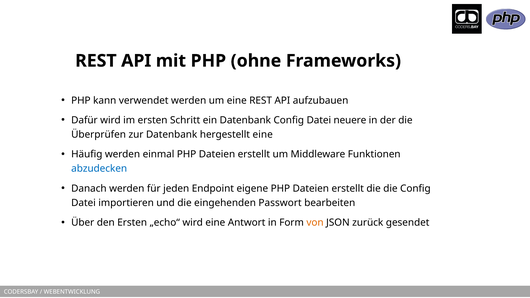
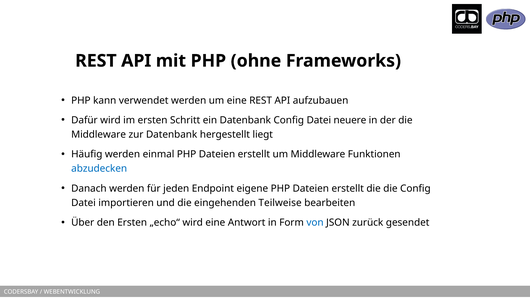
Überprüfen at (99, 135): Überprüfen -> Middleware
hergestellt eine: eine -> liegt
Passwort: Passwort -> Teilweise
von colour: orange -> blue
